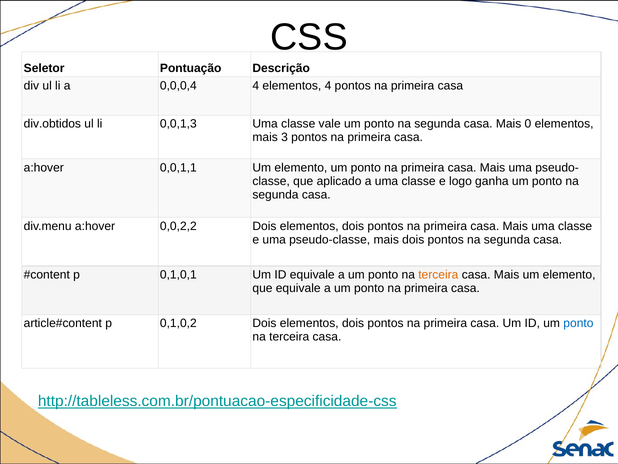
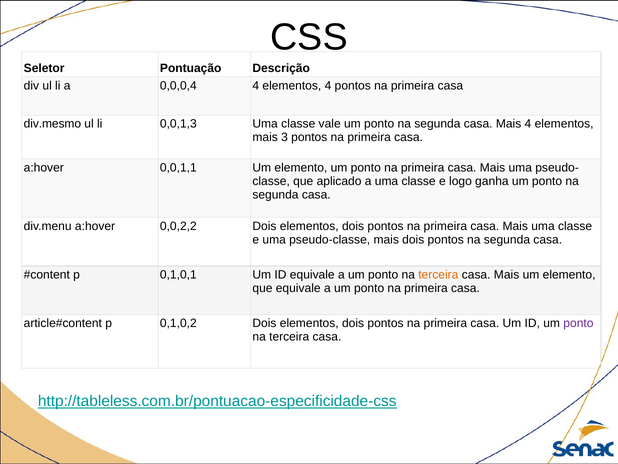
div.obtidos: div.obtidos -> div.mesmo
Mais 0: 0 -> 4
ponto at (578, 323) colour: blue -> purple
